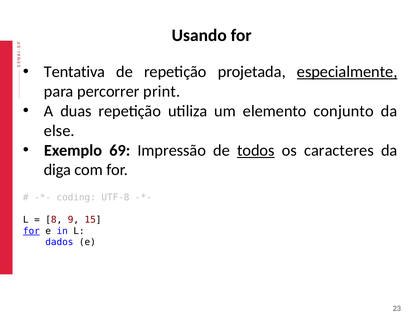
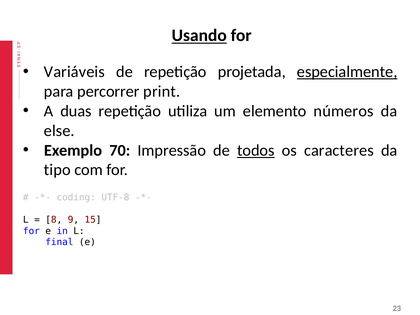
Usando underline: none -> present
Tentativa: Tentativa -> Variáveis
conjunto: conjunto -> números
69: 69 -> 70
diga: diga -> tipo
for at (31, 231) underline: present -> none
dados: dados -> final
